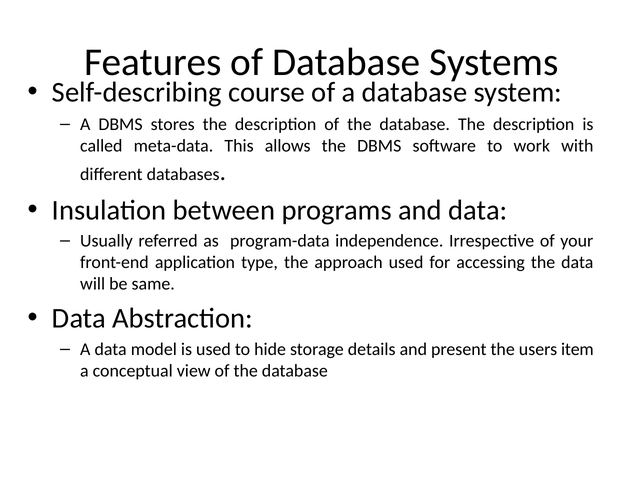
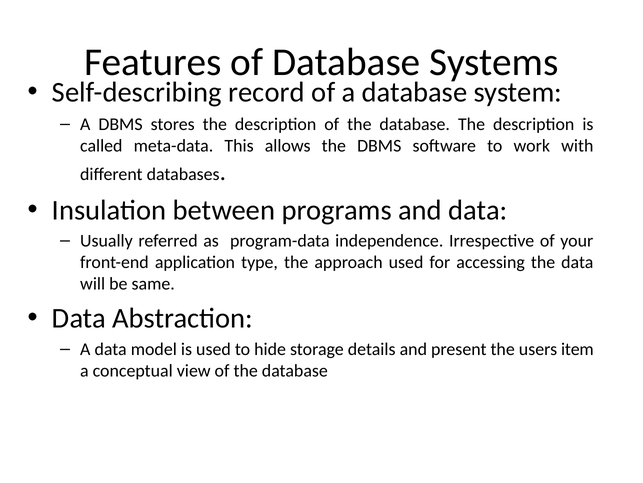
course: course -> record
